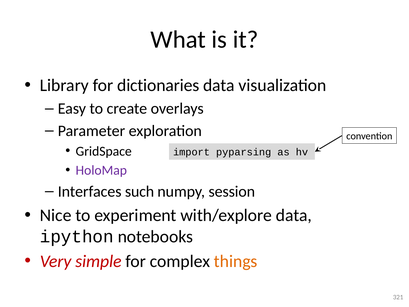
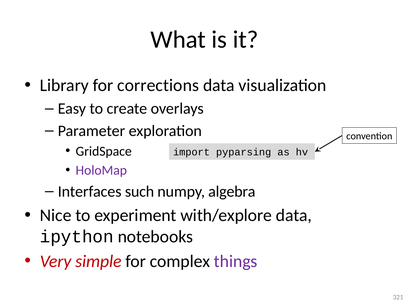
dictionaries: dictionaries -> corrections
session: session -> algebra
things colour: orange -> purple
